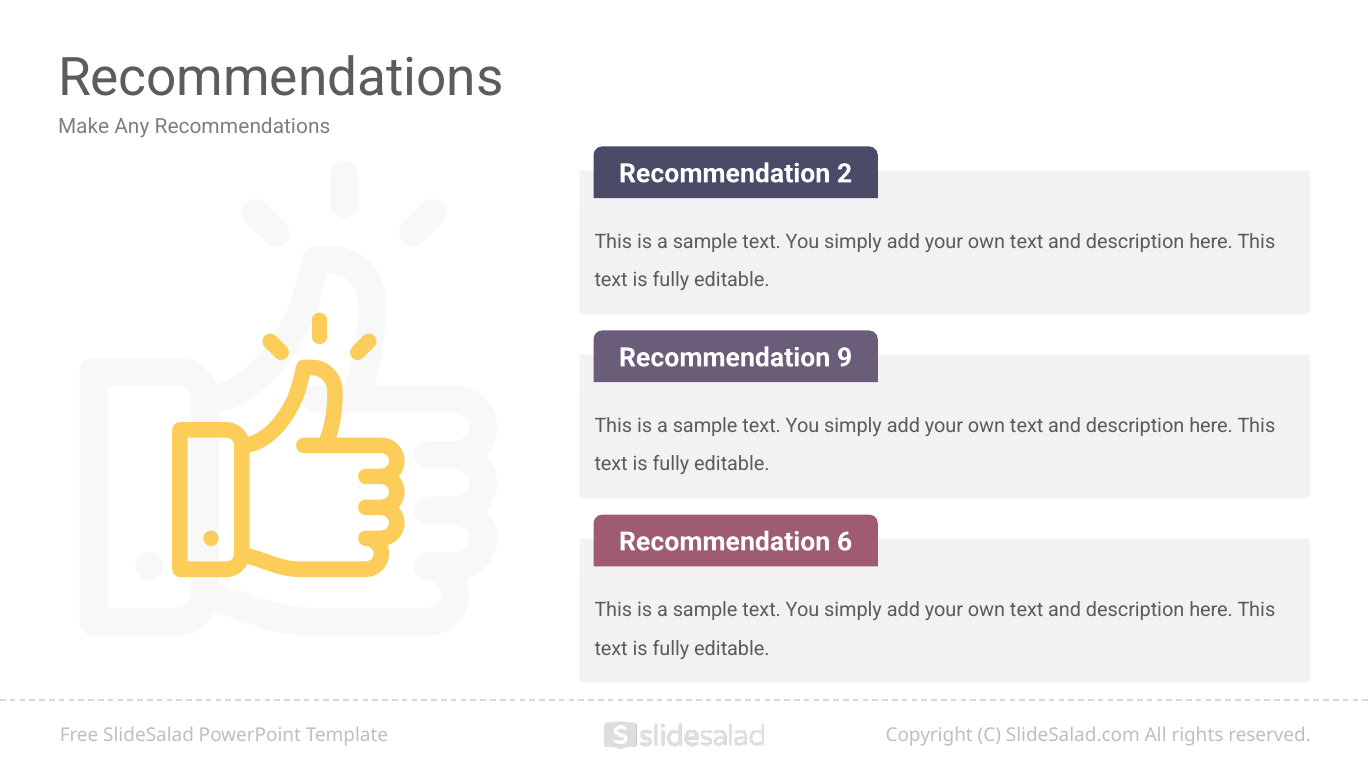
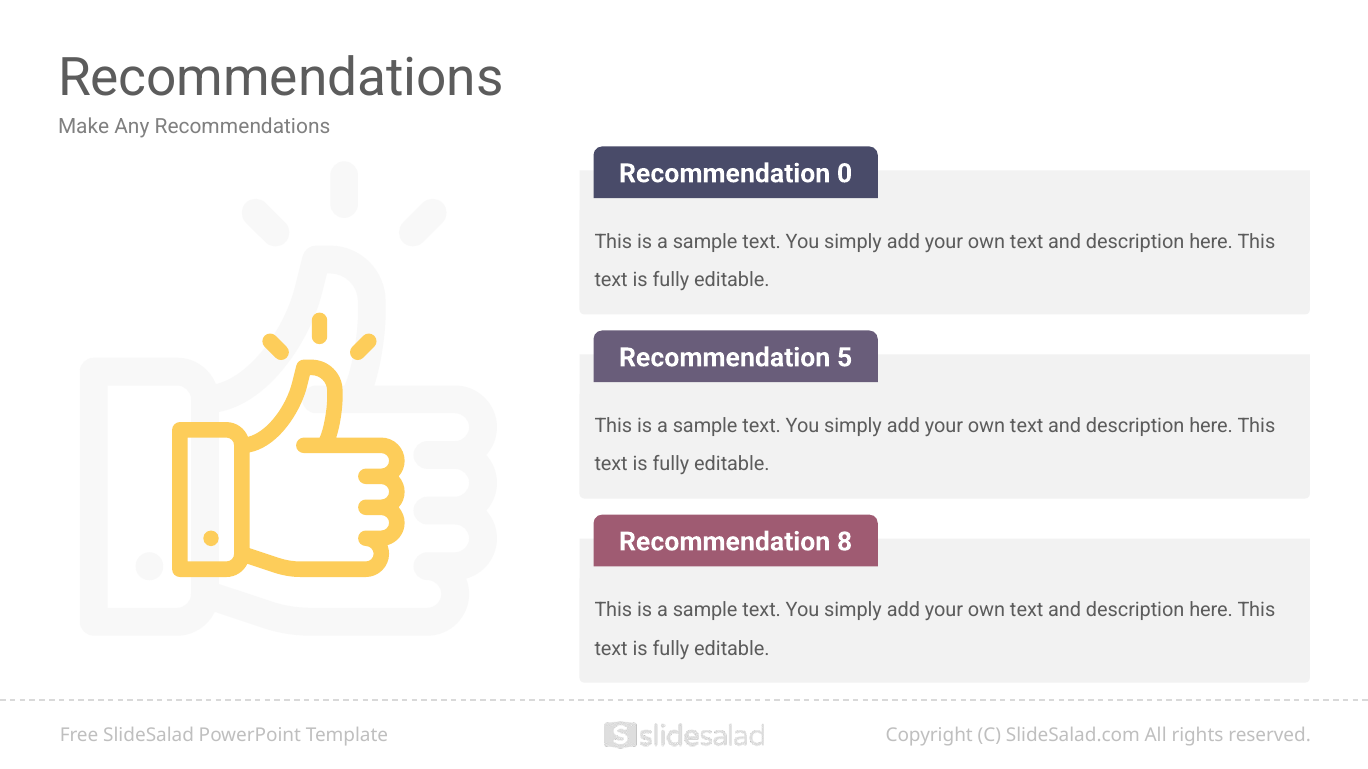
2: 2 -> 0
9: 9 -> 5
6: 6 -> 8
